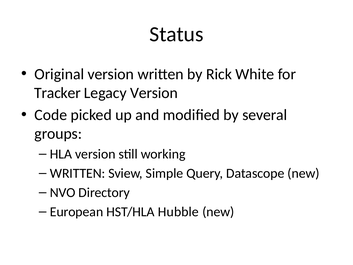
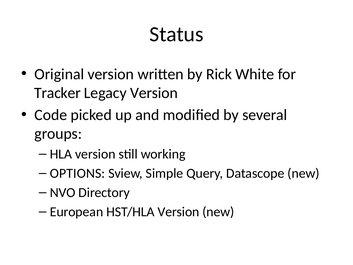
WRITTEN at (78, 173): WRITTEN -> OPTIONS
HST/HLA Hubble: Hubble -> Version
